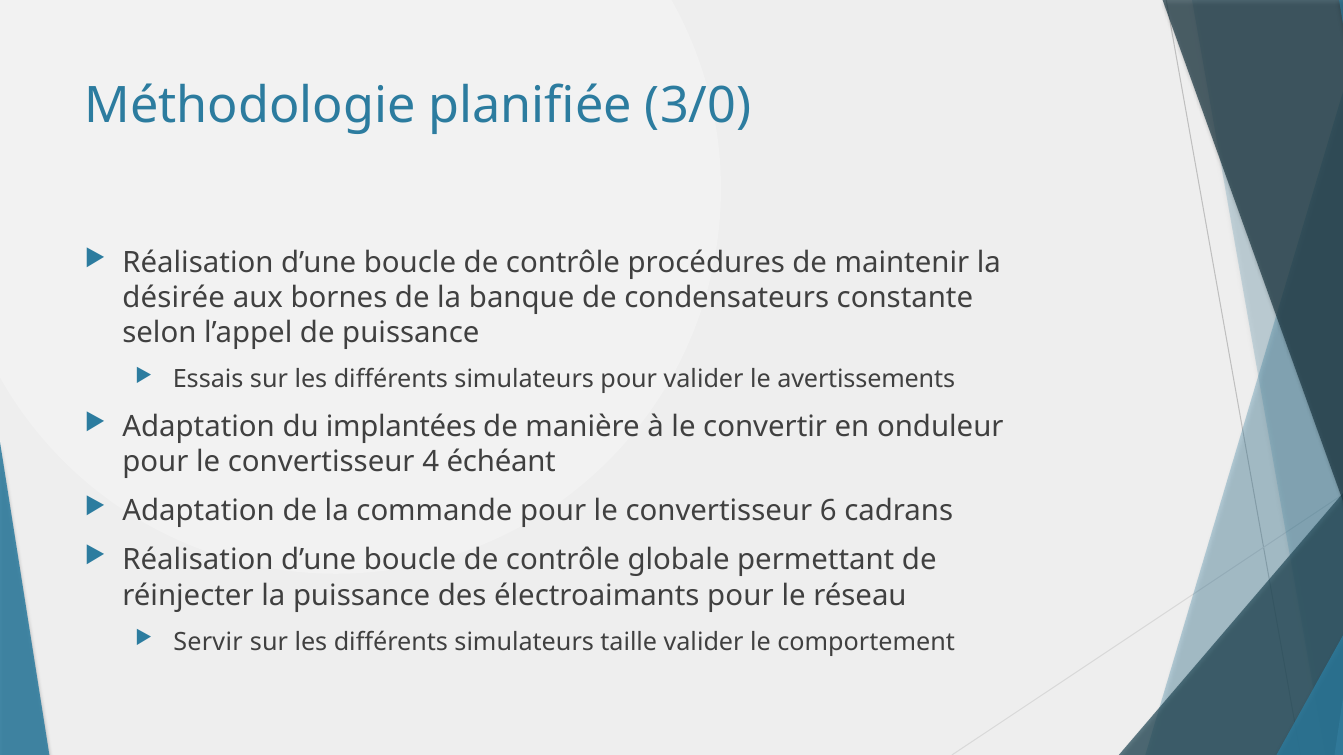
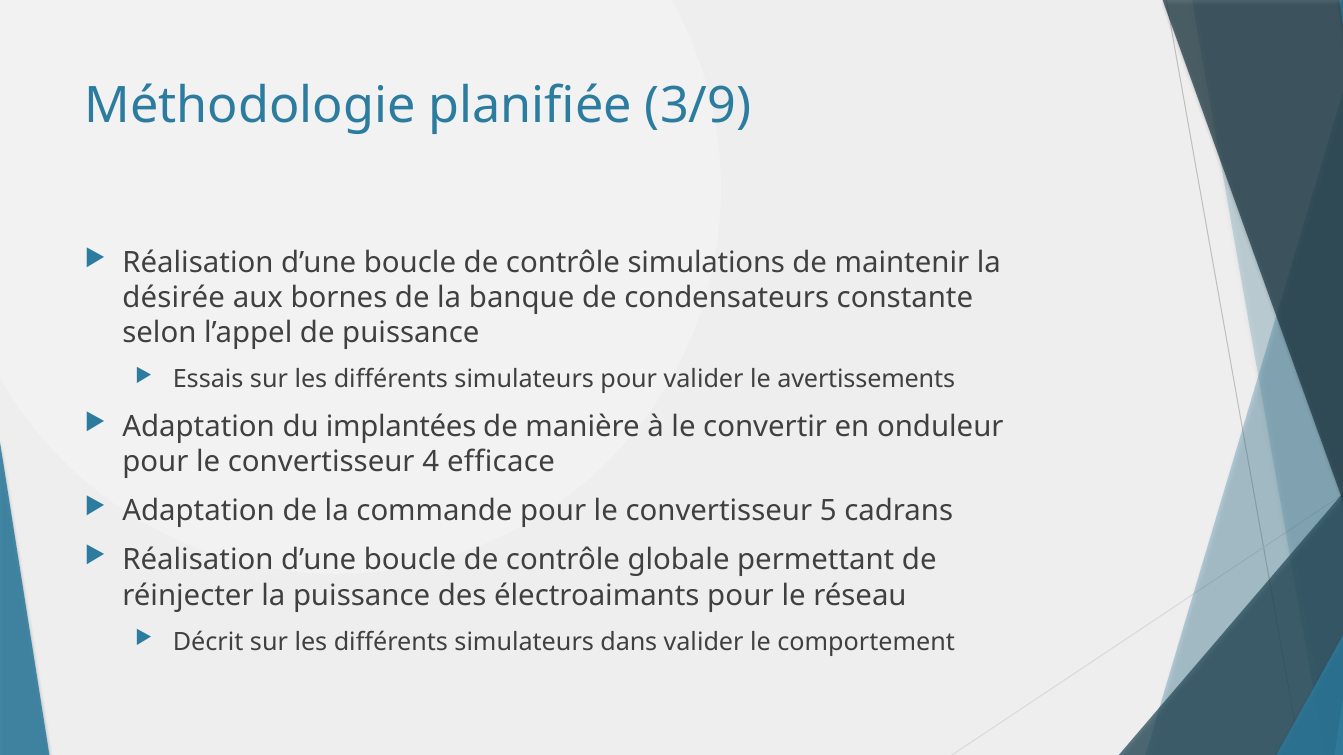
3/0: 3/0 -> 3/9
procédures: procédures -> simulations
échéant: échéant -> efficace
6: 6 -> 5
Servir: Servir -> Décrit
taille: taille -> dans
